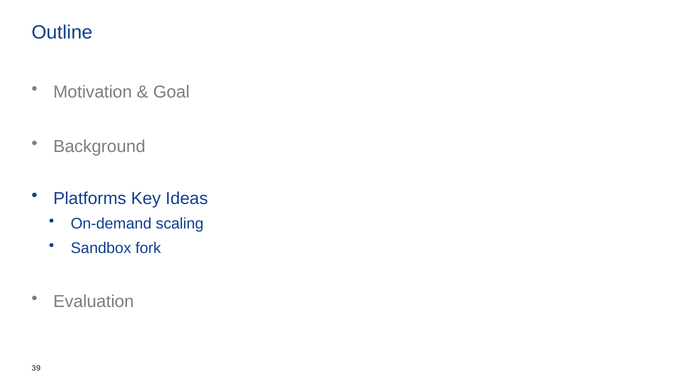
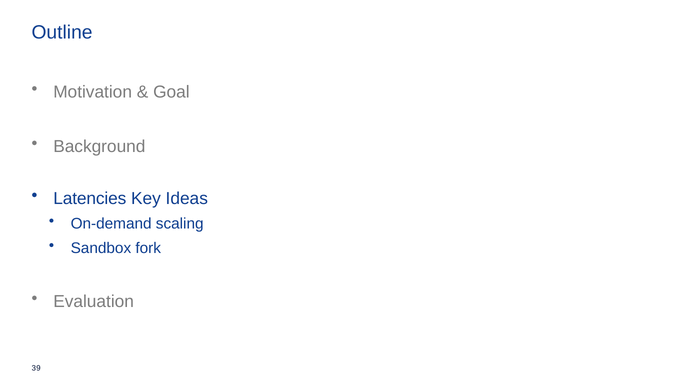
Platforms: Platforms -> Latencies
